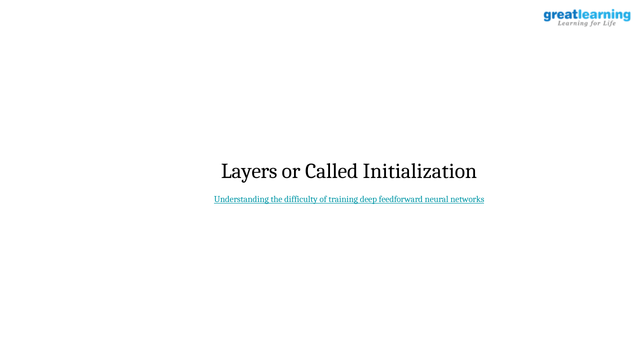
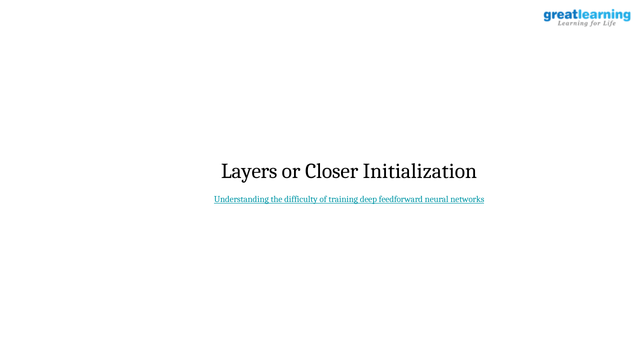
Called: Called -> Closer
